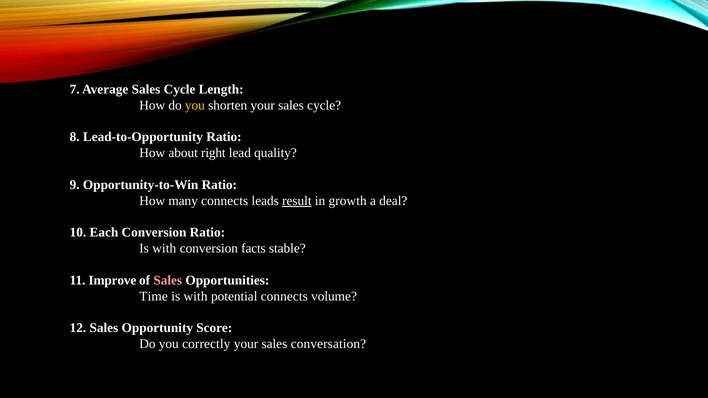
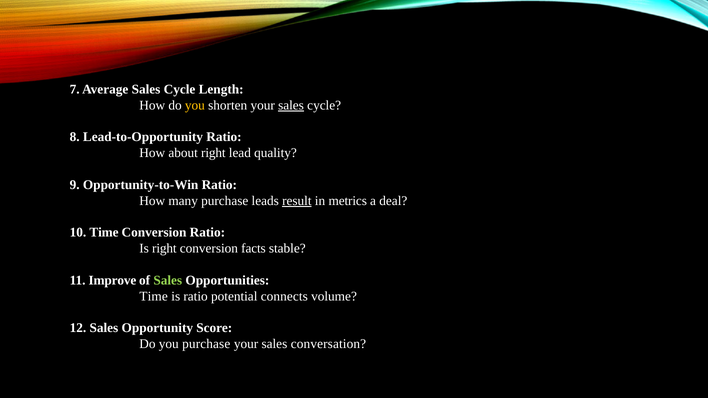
sales at (291, 105) underline: none -> present
many connects: connects -> purchase
growth: growth -> metrics
10 Each: Each -> Time
with at (164, 249): with -> right
Sales at (168, 280) colour: pink -> light green
with at (196, 296): with -> ratio
you correctly: correctly -> purchase
